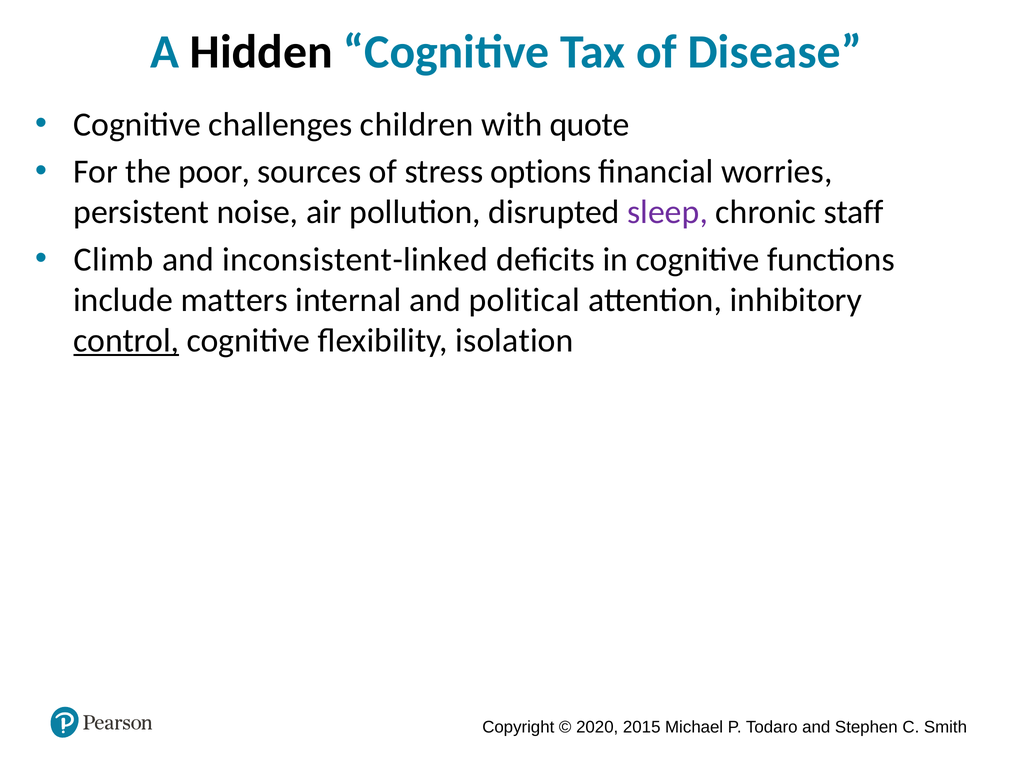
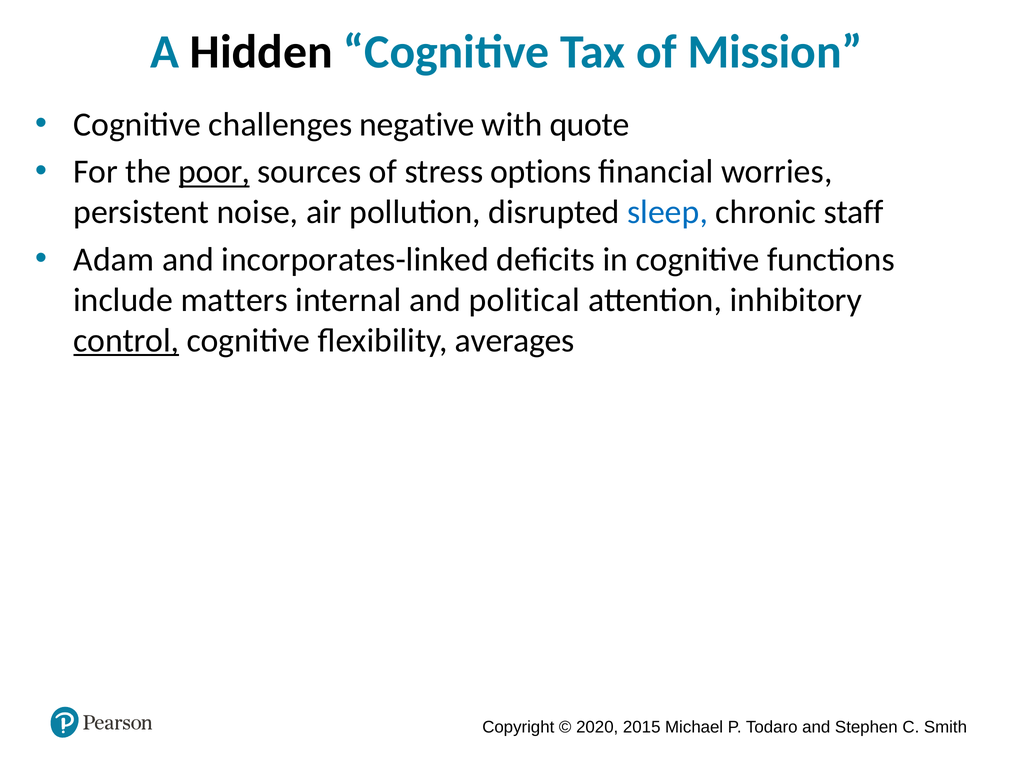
Disease: Disease -> Mission
children: children -> negative
poor underline: none -> present
sleep colour: purple -> blue
Climb: Climb -> Adam
inconsistent-linked: inconsistent-linked -> incorporates-linked
isolation: isolation -> averages
